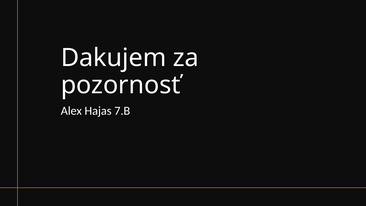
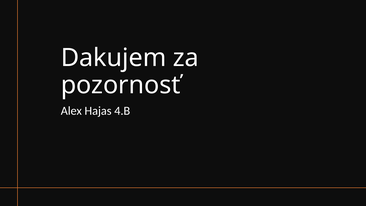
7.B: 7.B -> 4.B
